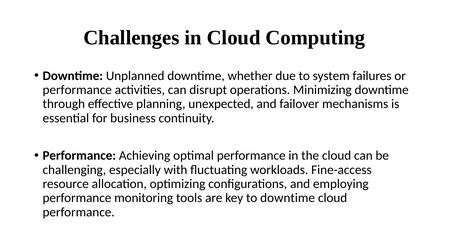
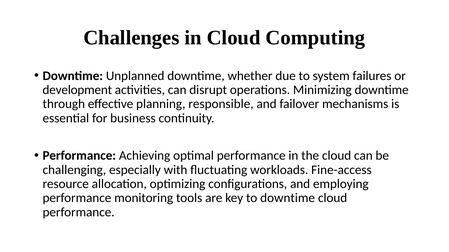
performance at (77, 90): performance -> development
unexpected: unexpected -> responsible
